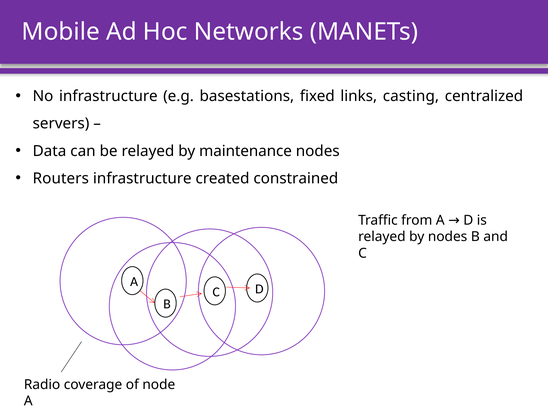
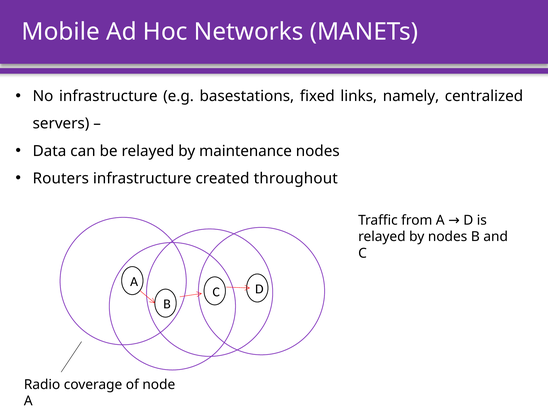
casting: casting -> namely
constrained: constrained -> throughout
